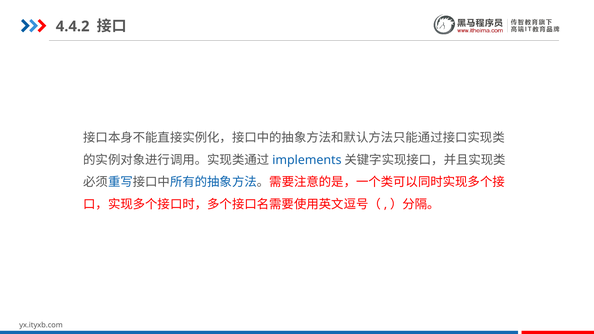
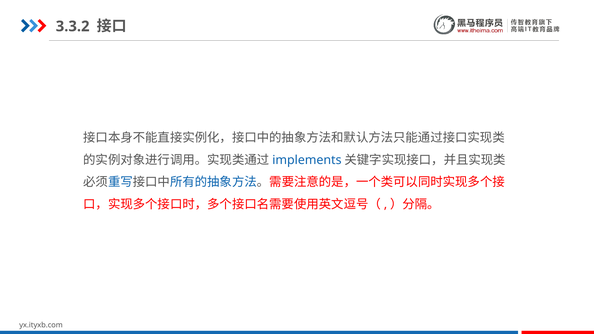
4.4.2: 4.4.2 -> 3.3.2
